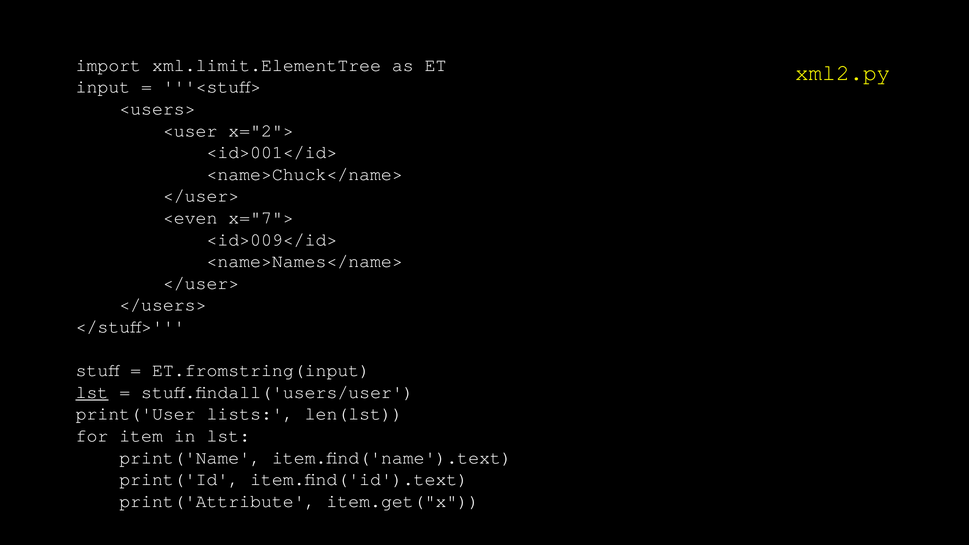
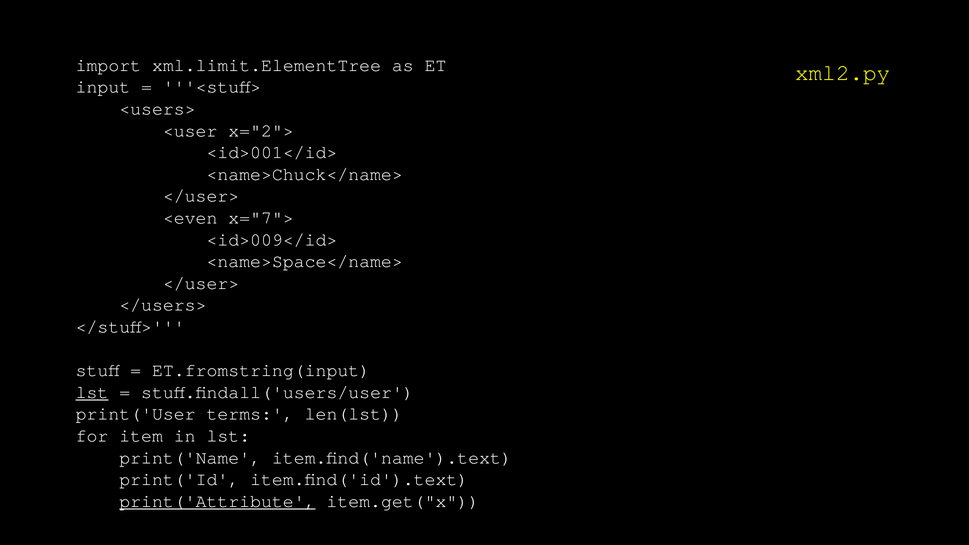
<name>Names</name>: <name>Names</name> -> <name>Space</name>
lists: lists -> terms
print('Attribute underline: none -> present
